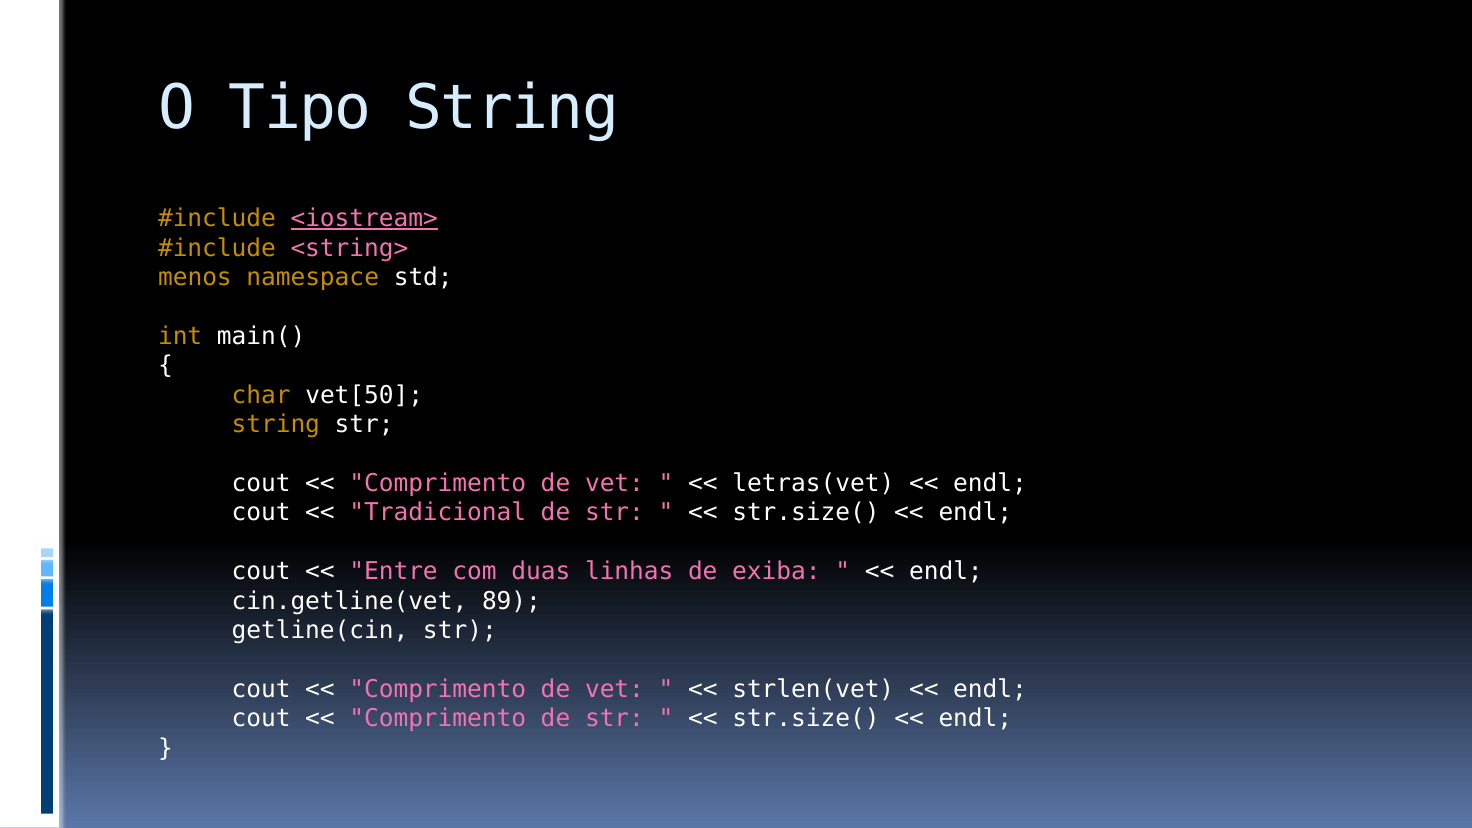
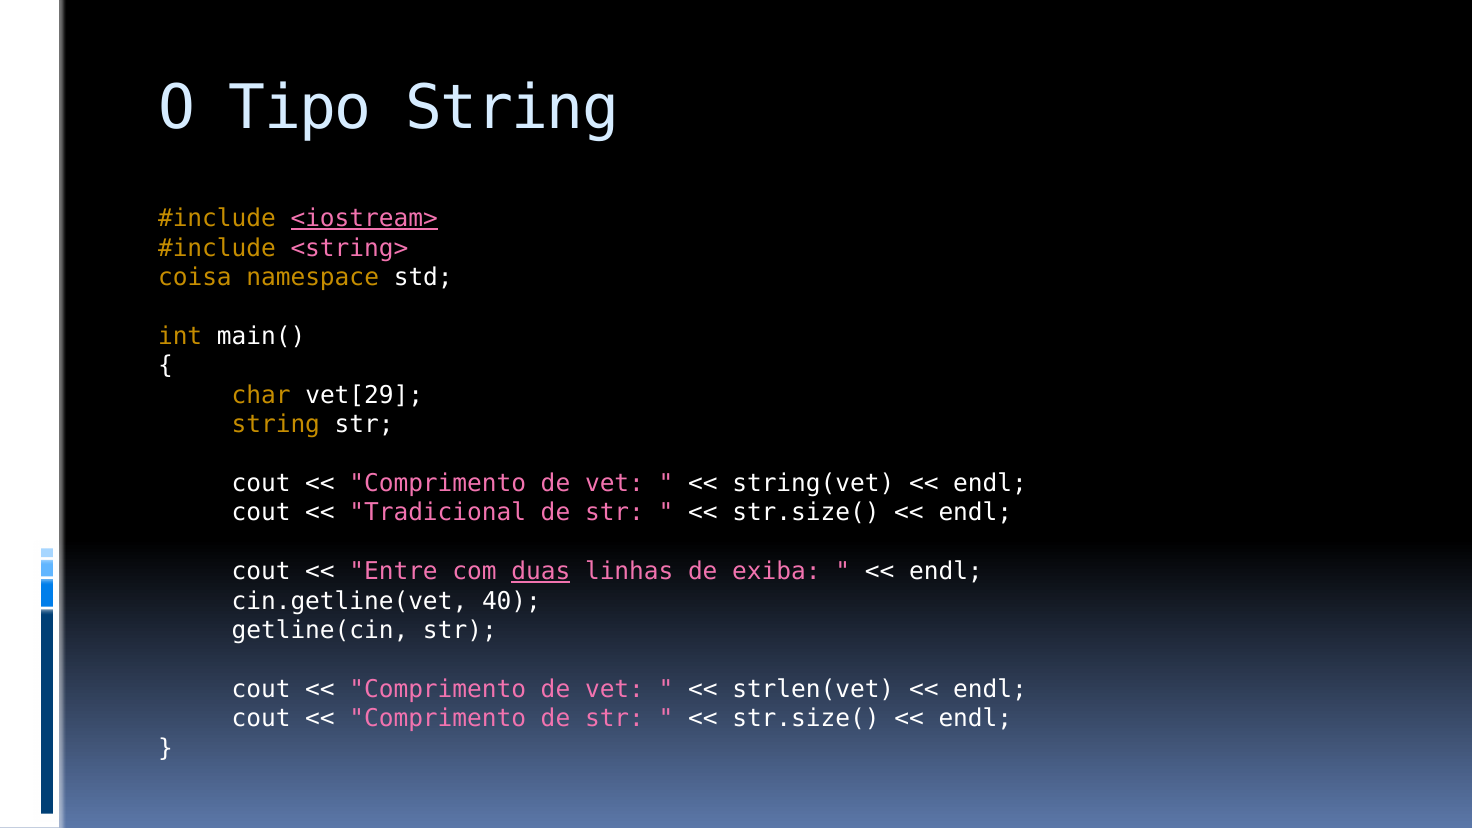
menos: menos -> coisa
vet[50: vet[50 -> vet[29
letras(vet: letras(vet -> string(vet
duas underline: none -> present
89: 89 -> 40
